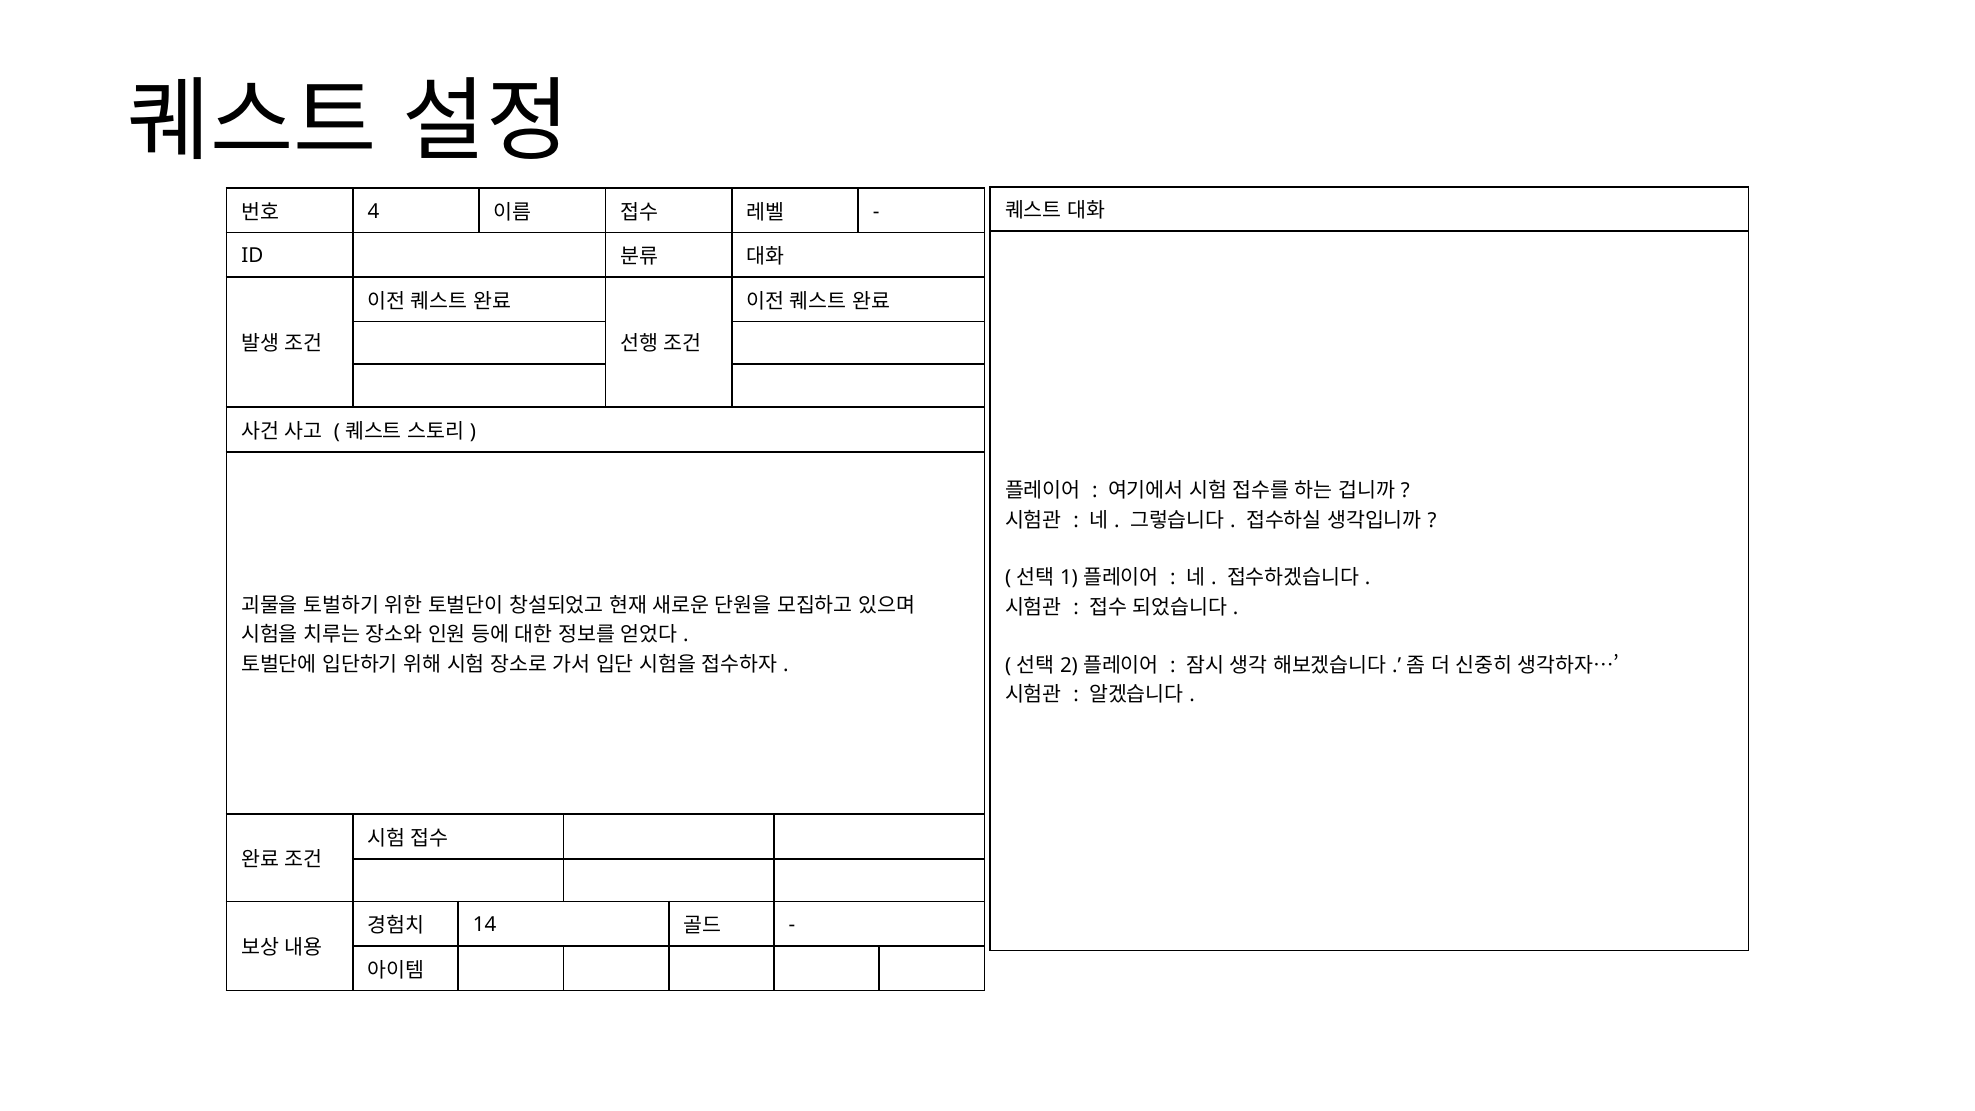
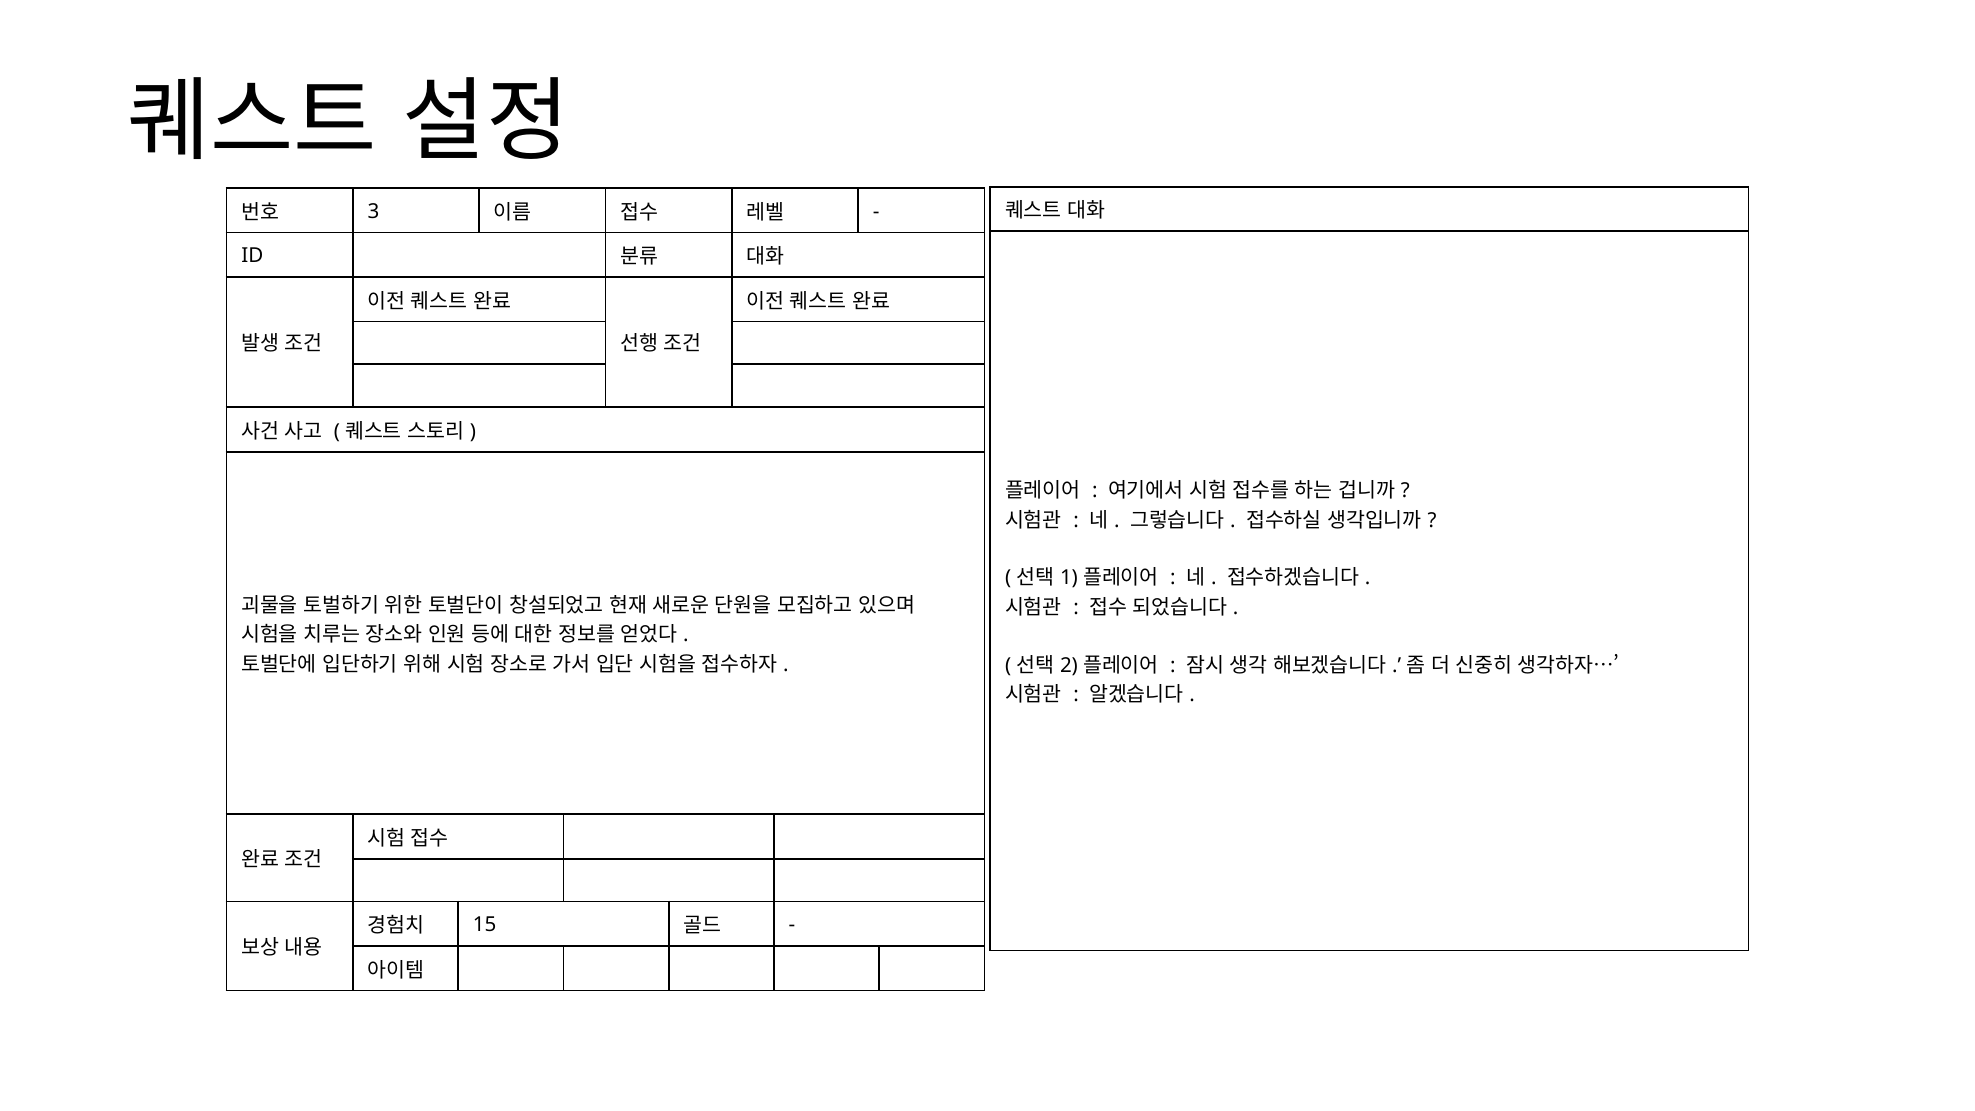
4: 4 -> 3
14: 14 -> 15
